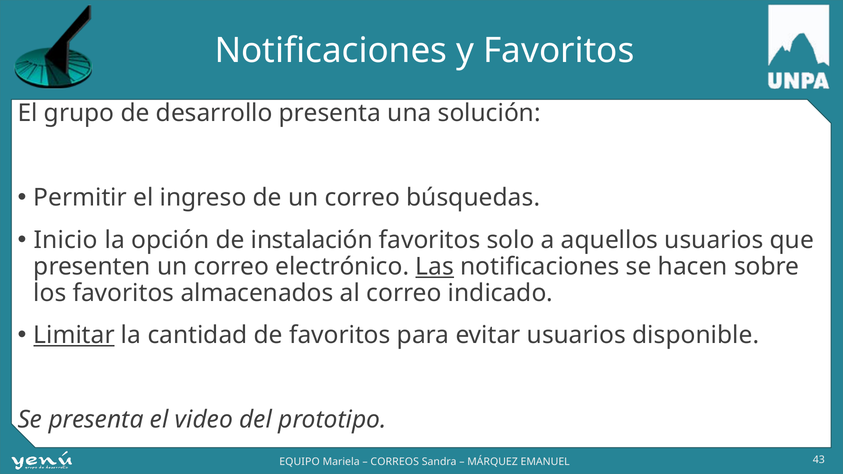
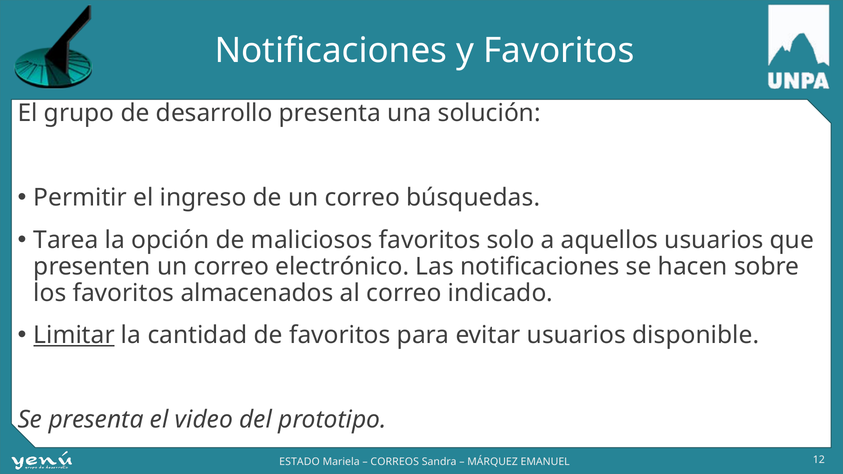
Inicio: Inicio -> Tarea
instalación: instalación -> maliciosos
Las underline: present -> none
EQUIPO: EQUIPO -> ESTADO
43: 43 -> 12
